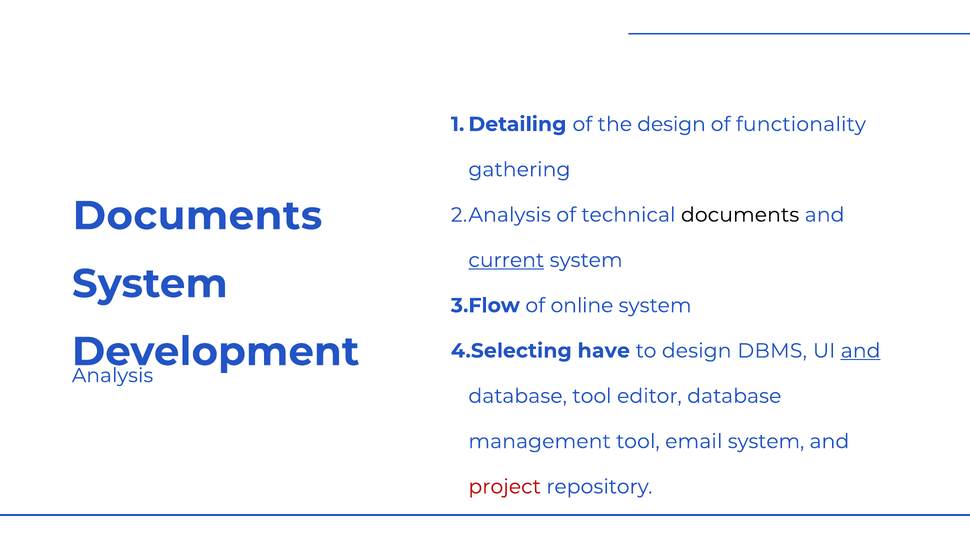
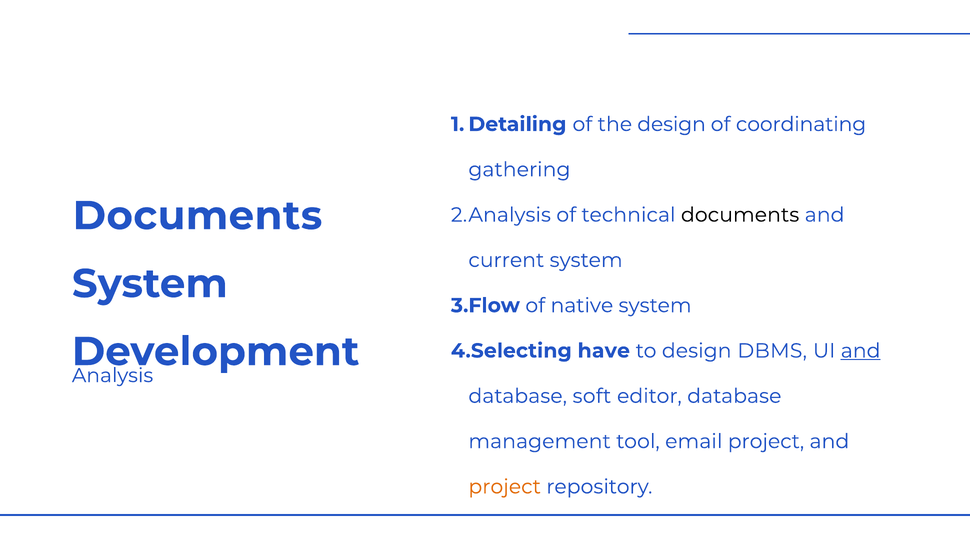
functionality: functionality -> coordinating
current underline: present -> none
online: online -> native
database tool: tool -> soft
email system: system -> project
project at (505, 486) colour: red -> orange
